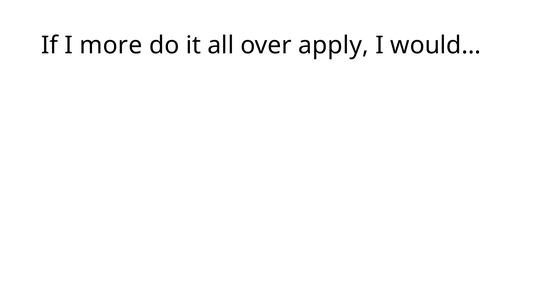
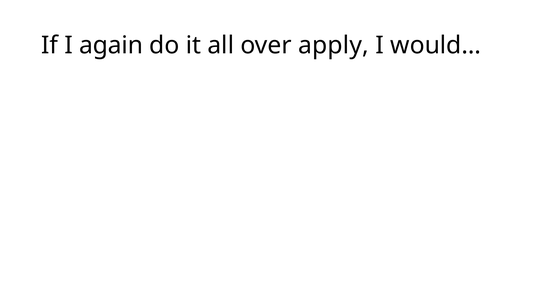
more: more -> again
